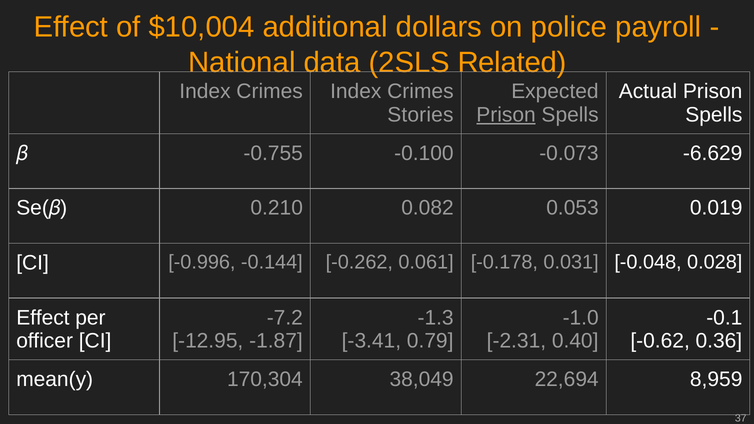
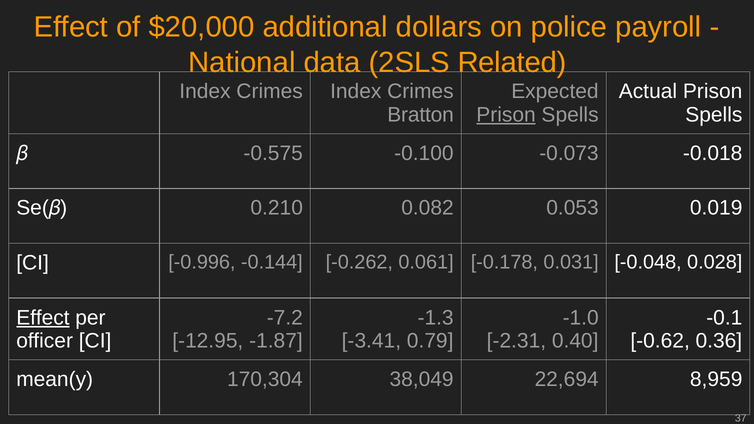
$10,004: $10,004 -> $20,000
Stories: Stories -> Bratton
-0.755: -0.755 -> -0.575
-6.629: -6.629 -> -0.018
Effect at (43, 318) underline: none -> present
